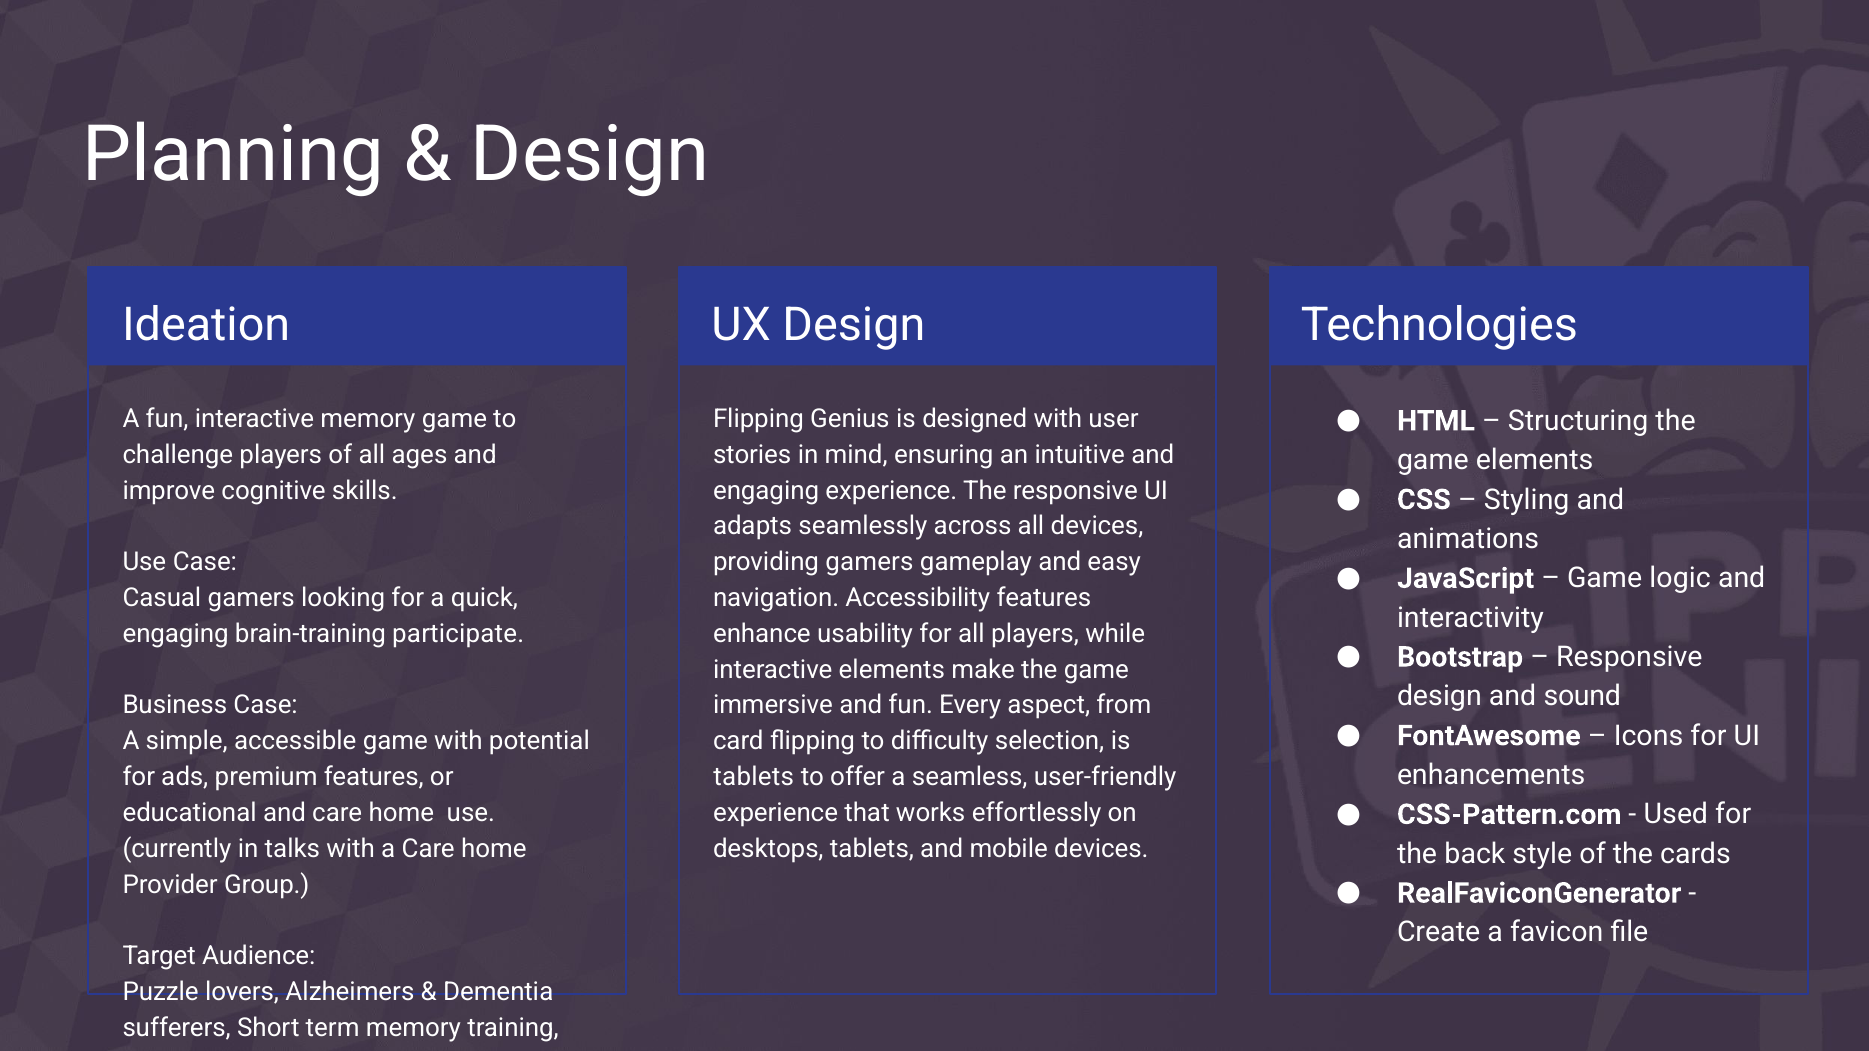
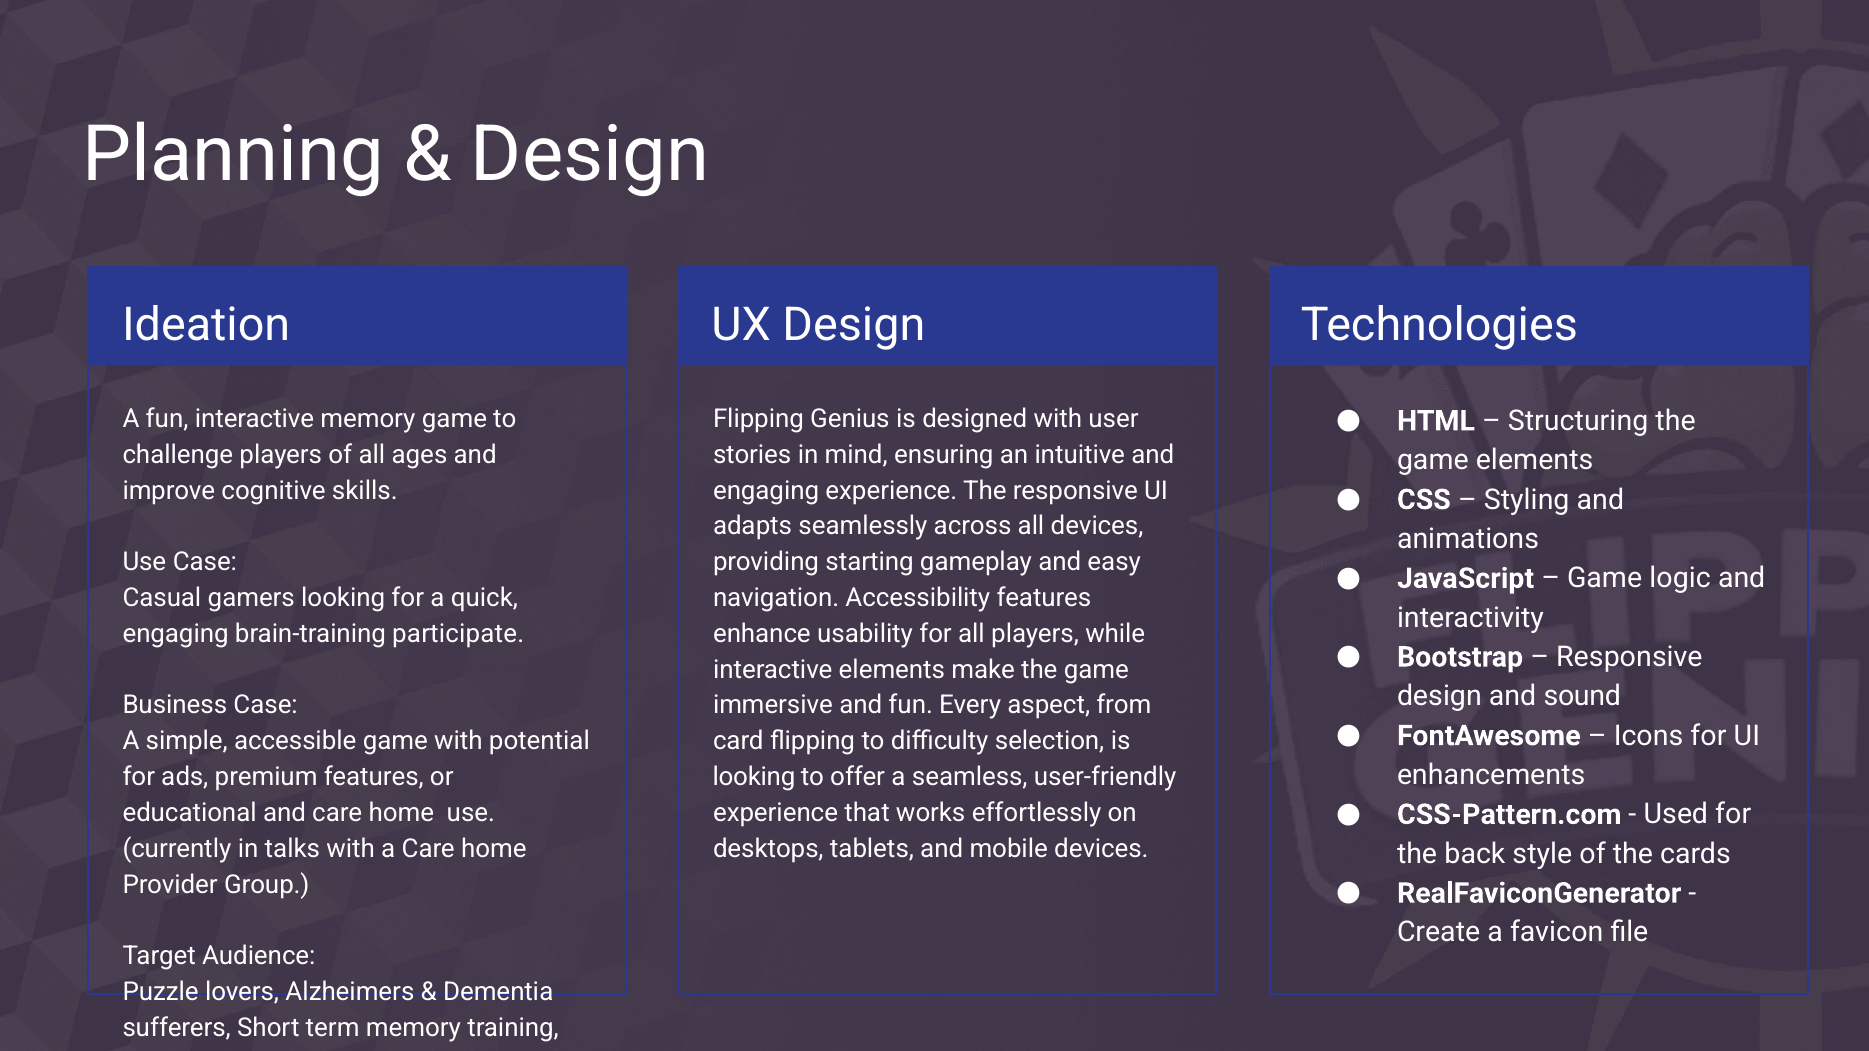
providing gamers: gamers -> starting
tablets at (754, 777): tablets -> looking
